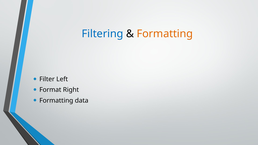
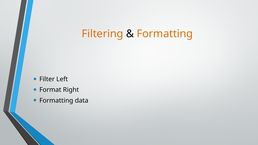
Filtering colour: blue -> orange
